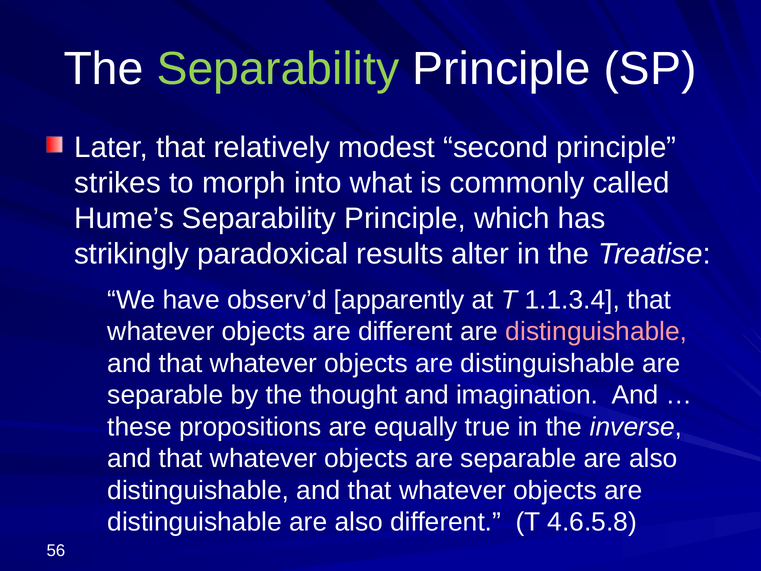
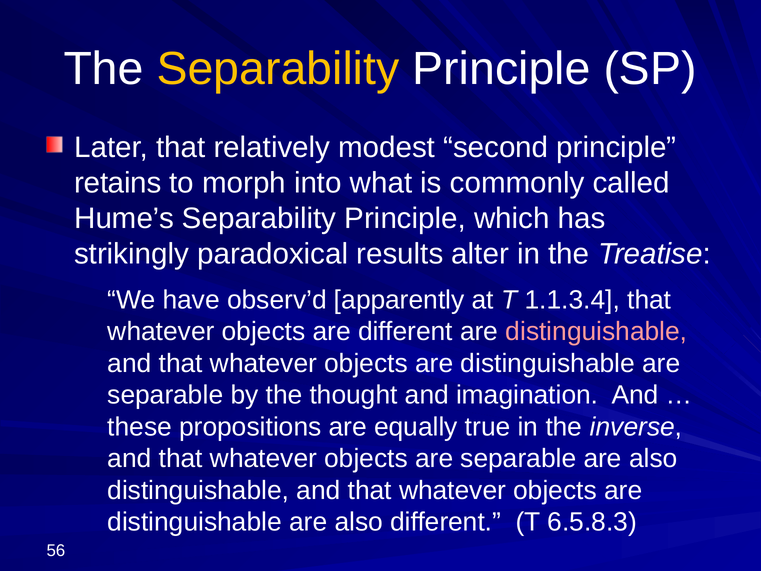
Separability at (278, 69) colour: light green -> yellow
strikes: strikes -> retains
4.6.5.8: 4.6.5.8 -> 6.5.8.3
